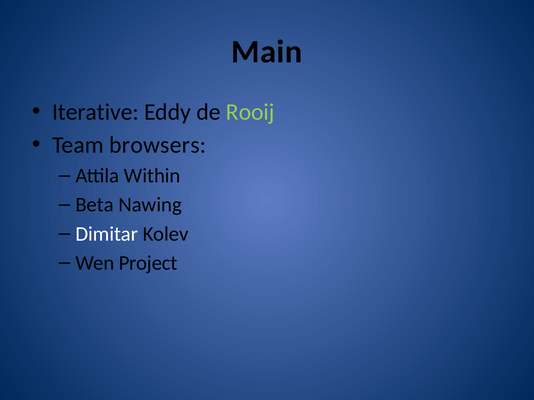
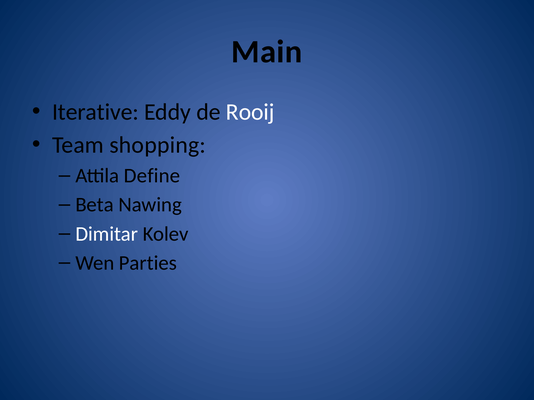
Rooij colour: light green -> white
browsers: browsers -> shopping
Within: Within -> Define
Project: Project -> Parties
